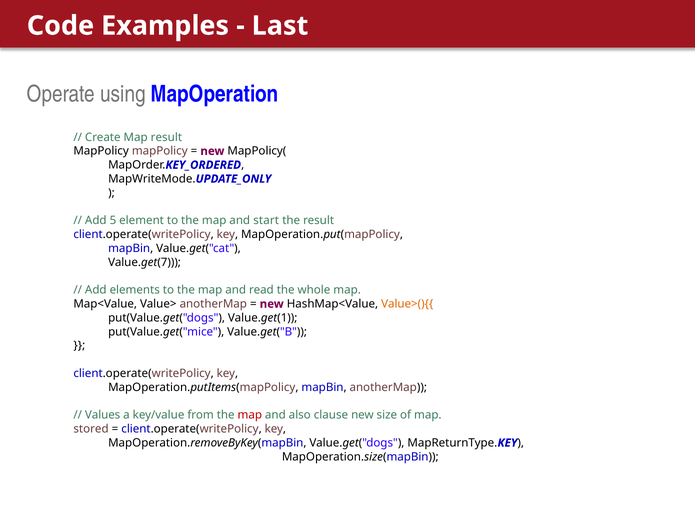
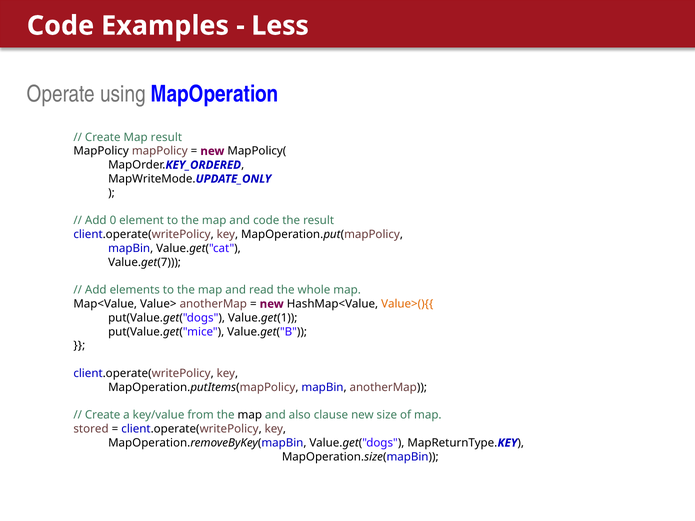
Last: Last -> Less
5: 5 -> 0
and start: start -> code
Values at (103, 415): Values -> Create
map at (250, 415) colour: red -> black
